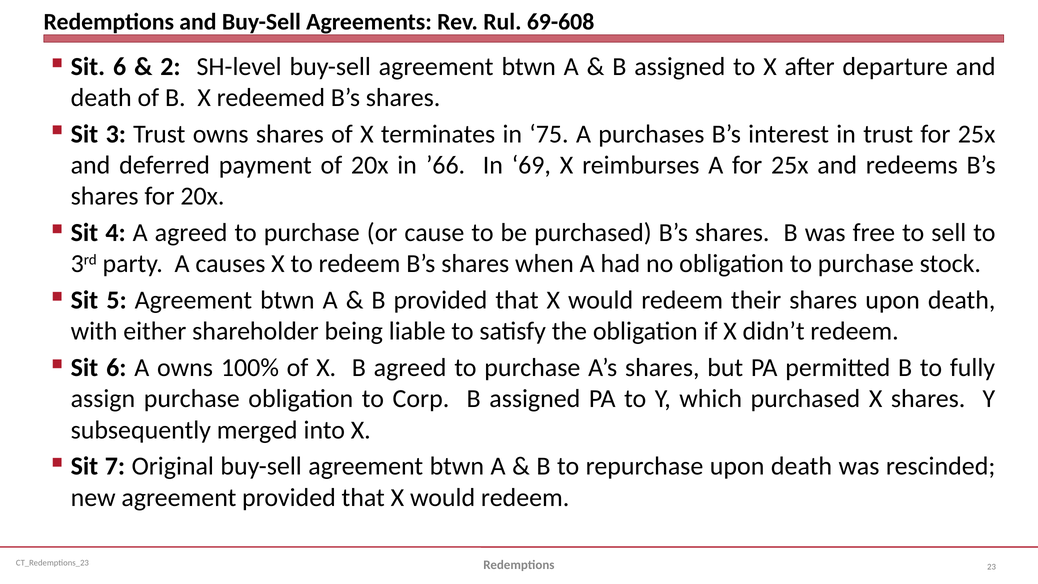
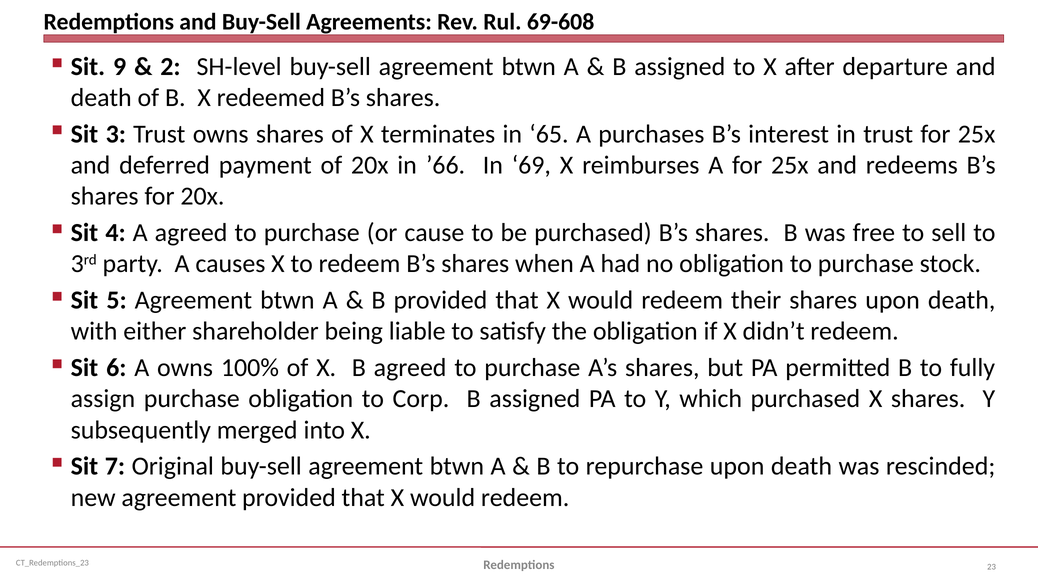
6 at (120, 67): 6 -> 9
75: 75 -> 65
